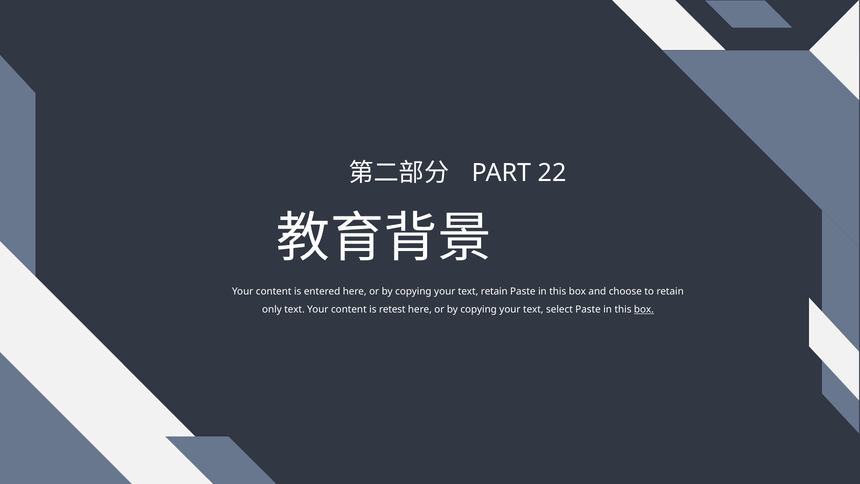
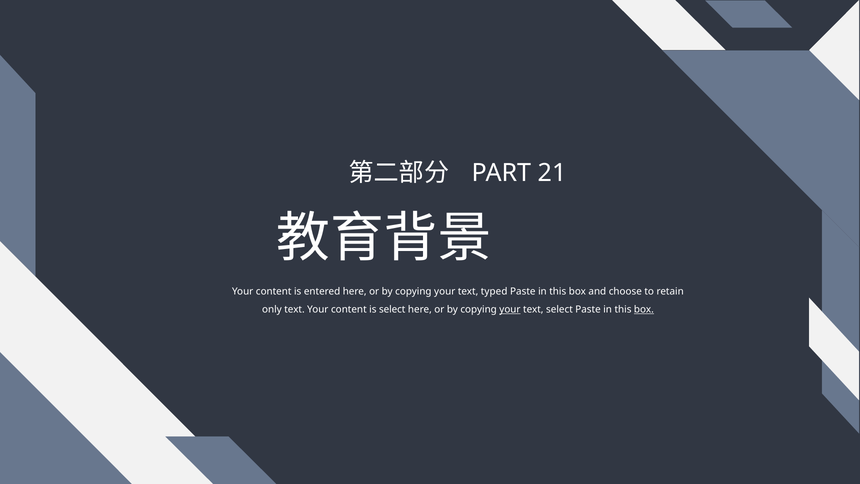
22: 22 -> 21
text retain: retain -> typed
is retest: retest -> select
your at (510, 309) underline: none -> present
